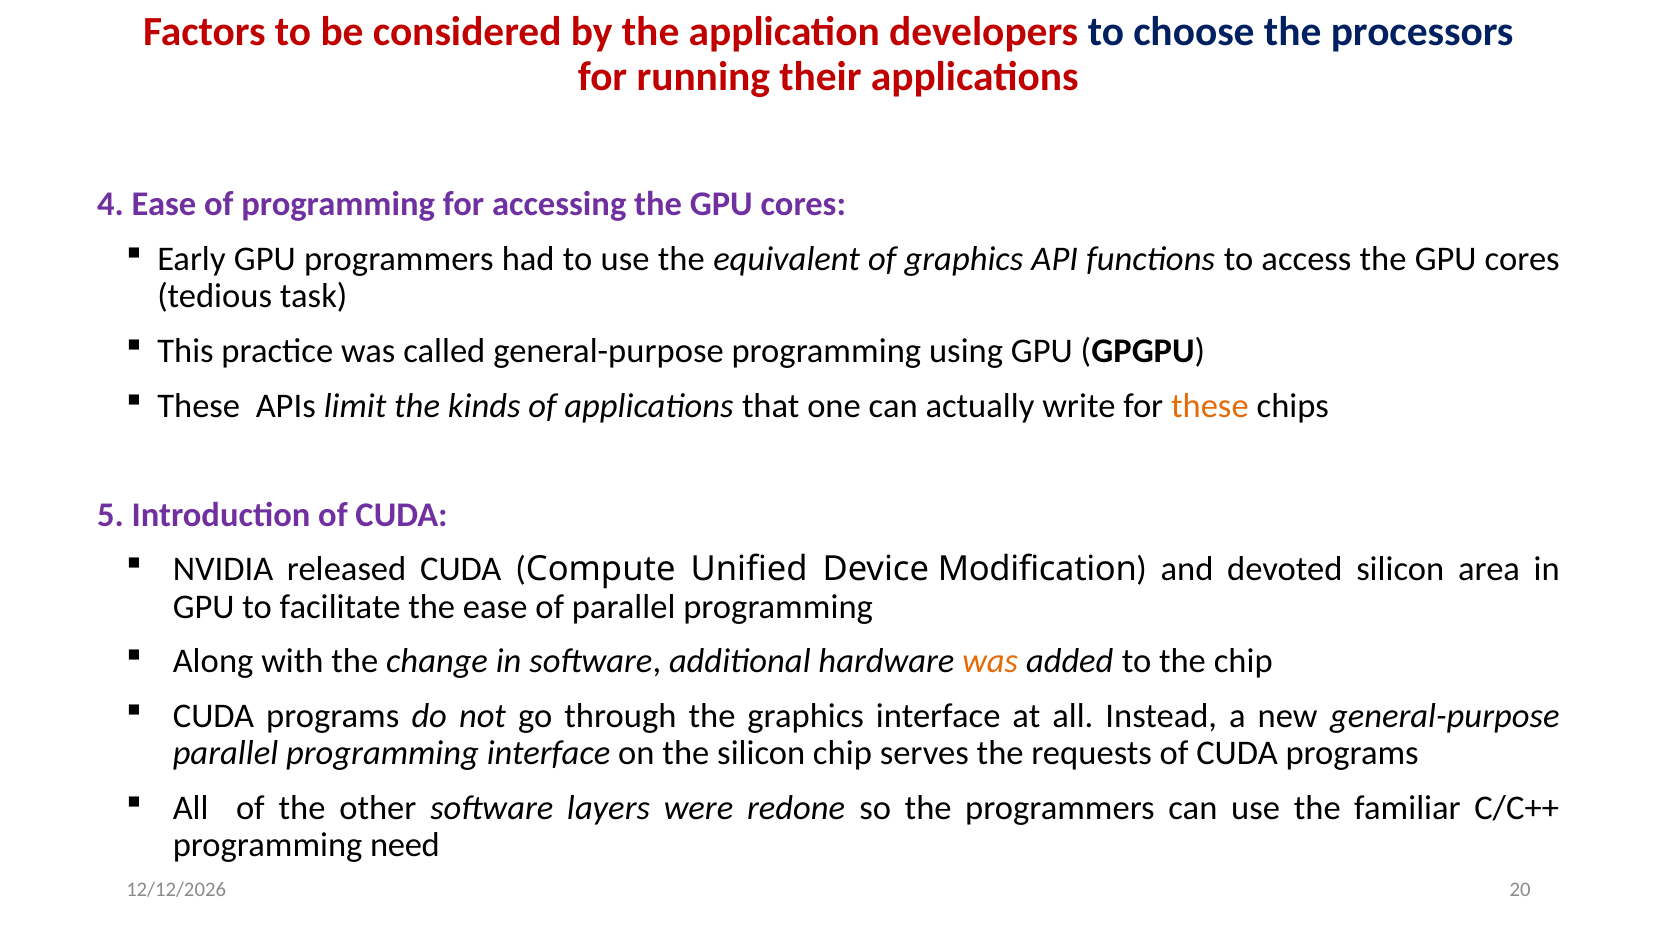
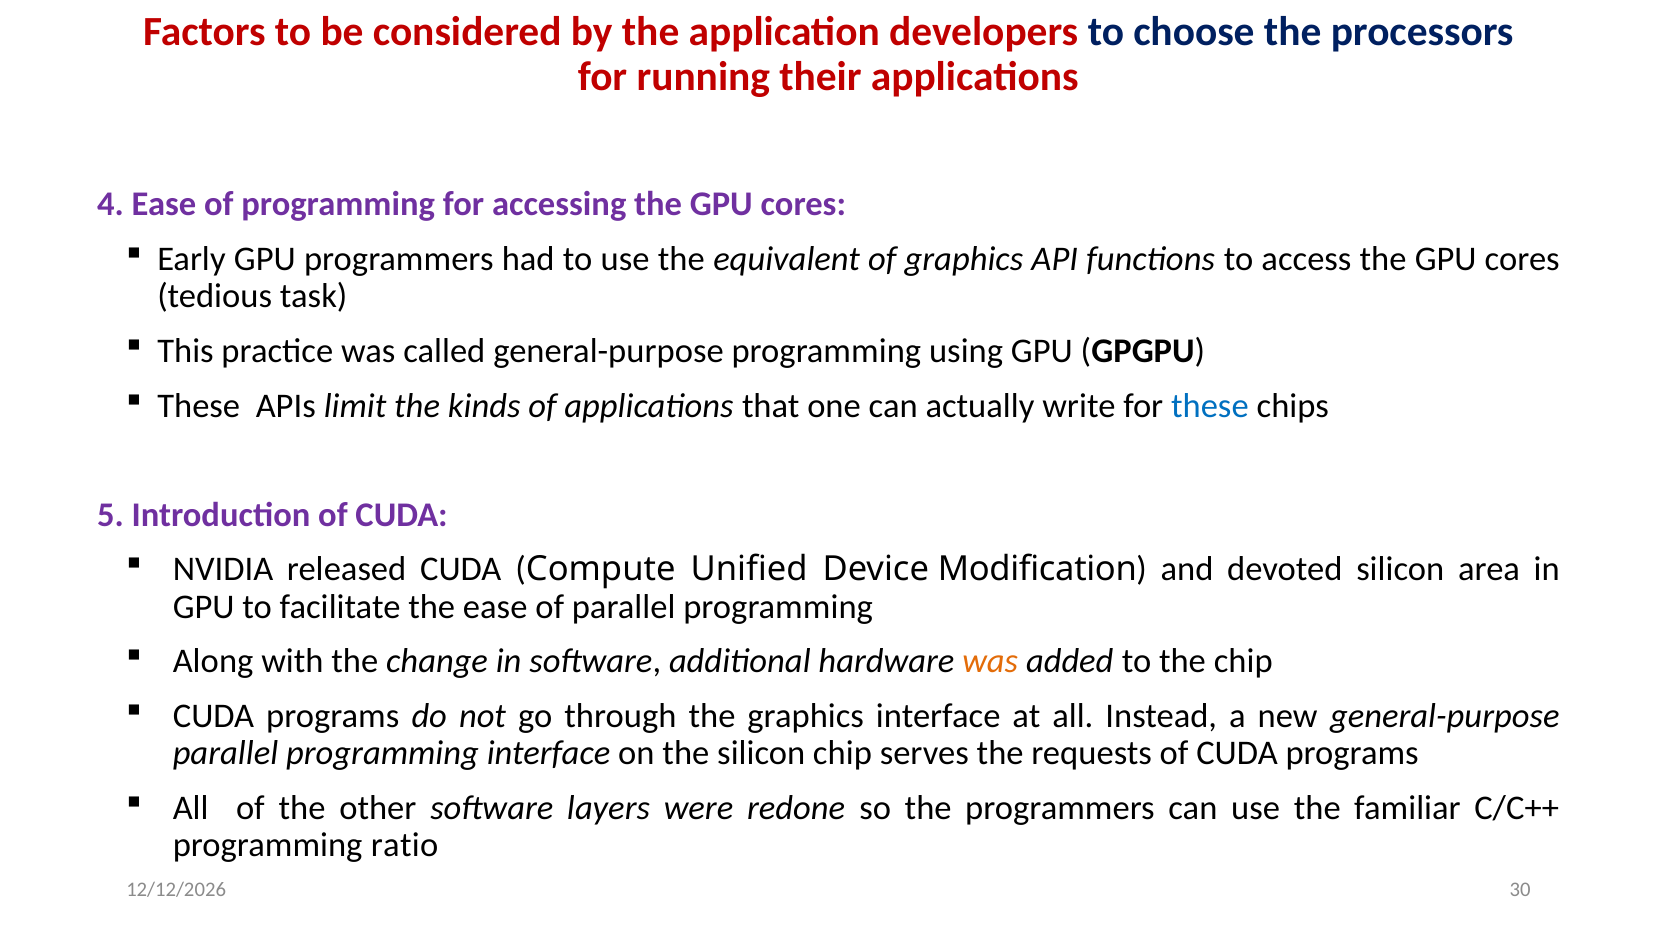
these at (1210, 406) colour: orange -> blue
need: need -> ratio
20: 20 -> 30
